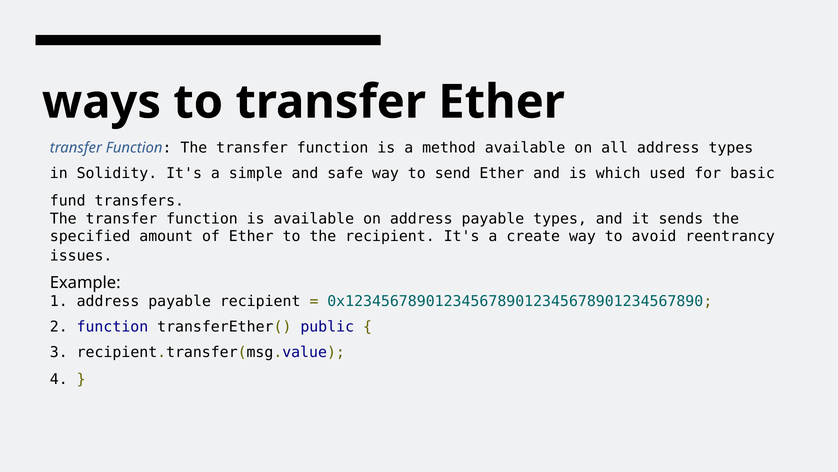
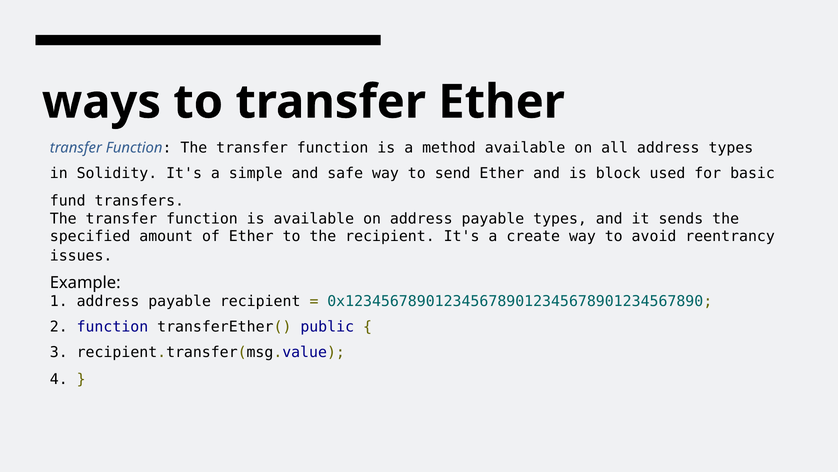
which: which -> block
